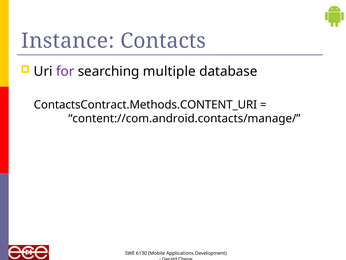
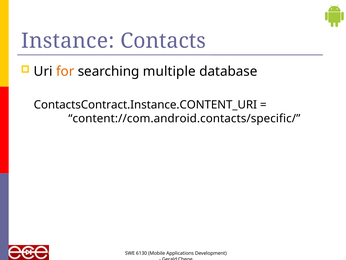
for colour: purple -> orange
ContactsContract.Methods.CONTENT_URI: ContactsContract.Methods.CONTENT_URI -> ContactsContract.Instance.CONTENT_URI
content://com.android.contacts/manage/: content://com.android.contacts/manage/ -> content://com.android.contacts/specific/
